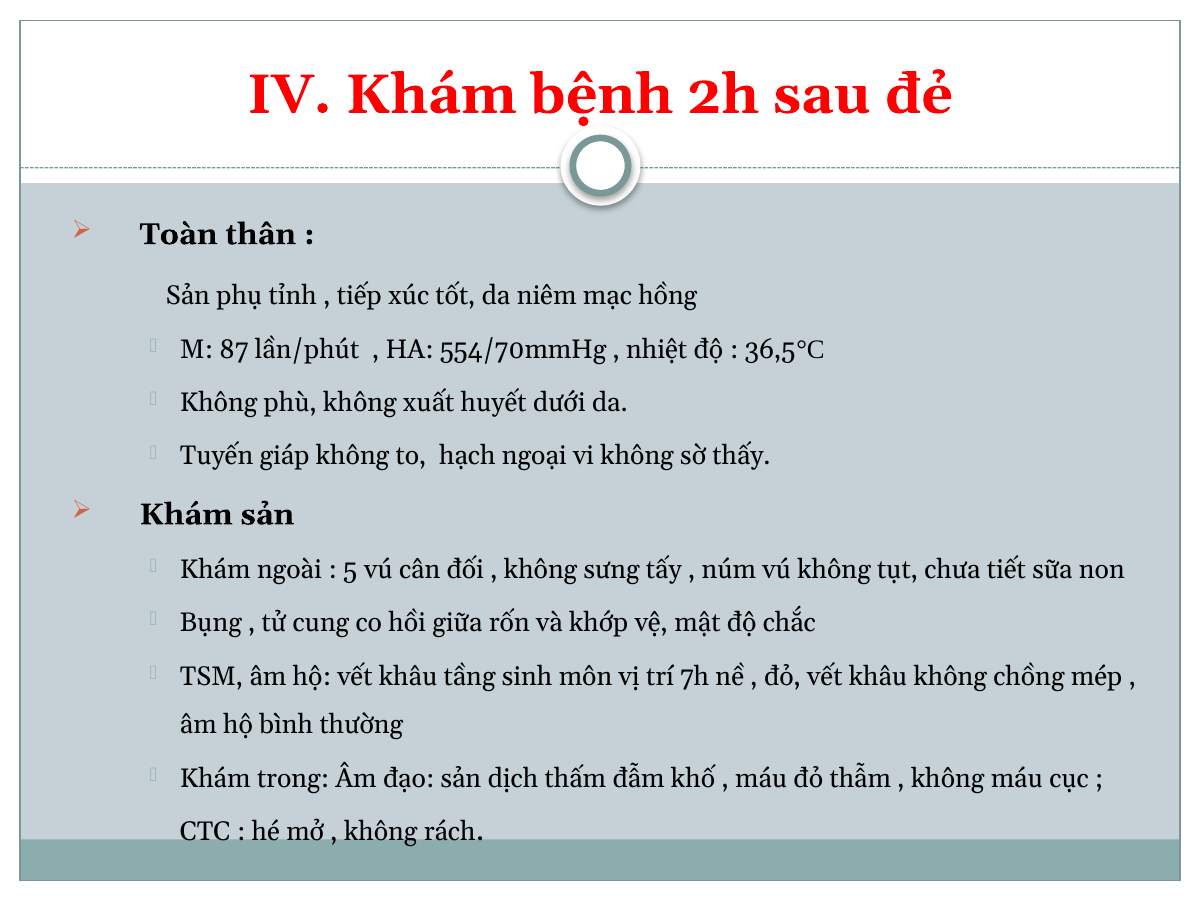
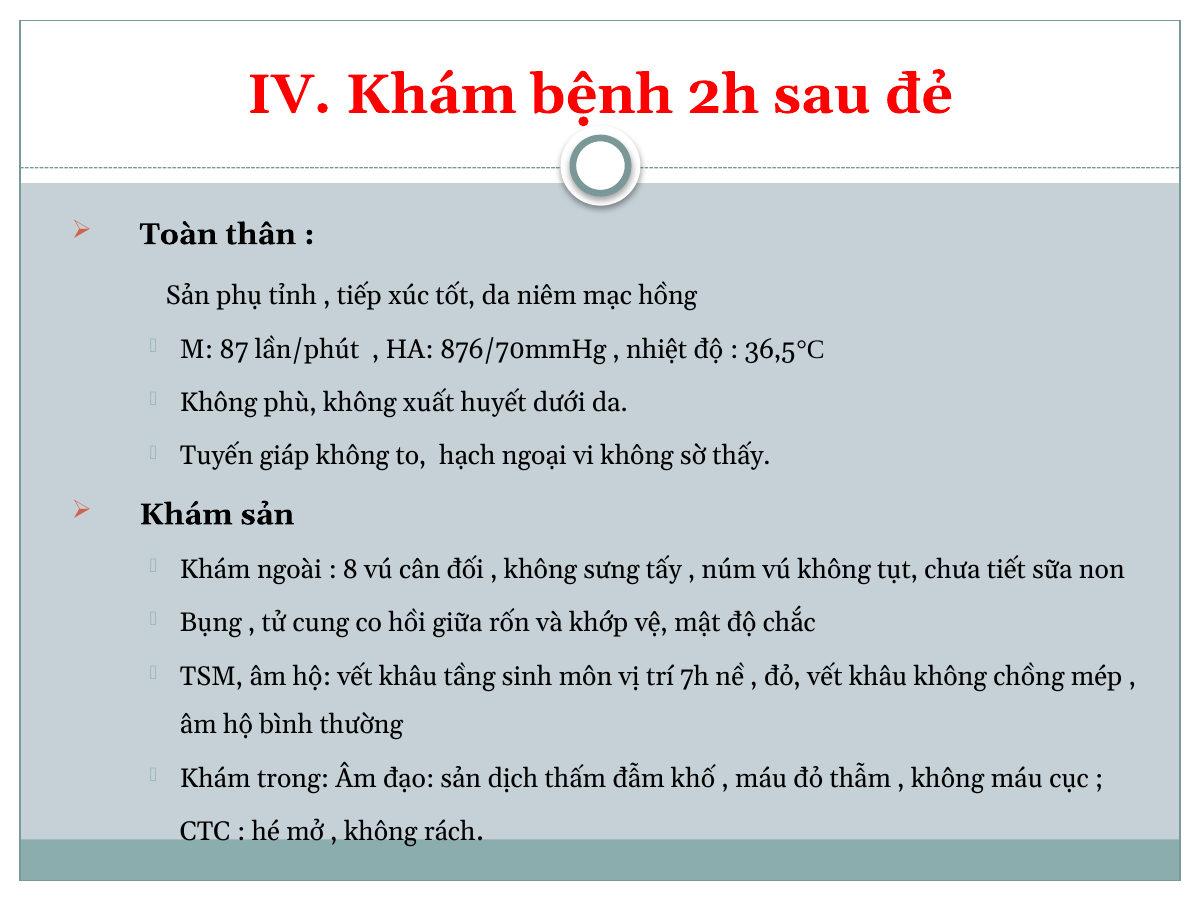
554/70mmHg: 554/70mmHg -> 876/70mmHg
5: 5 -> 8
